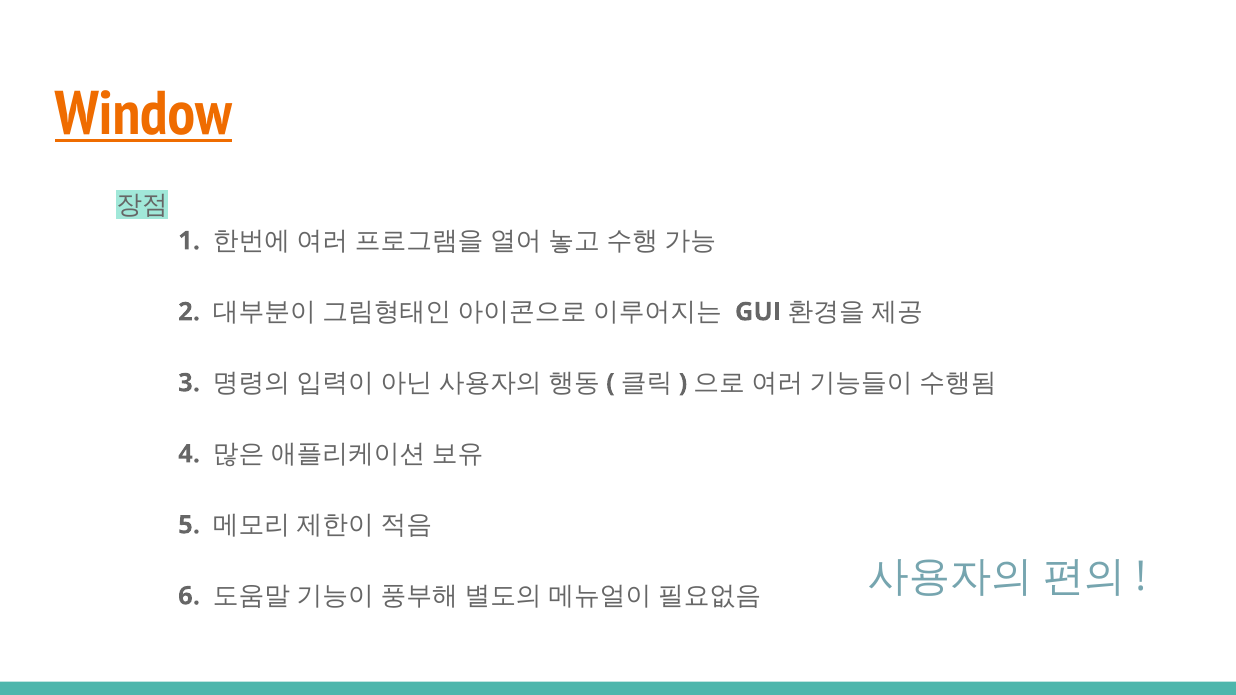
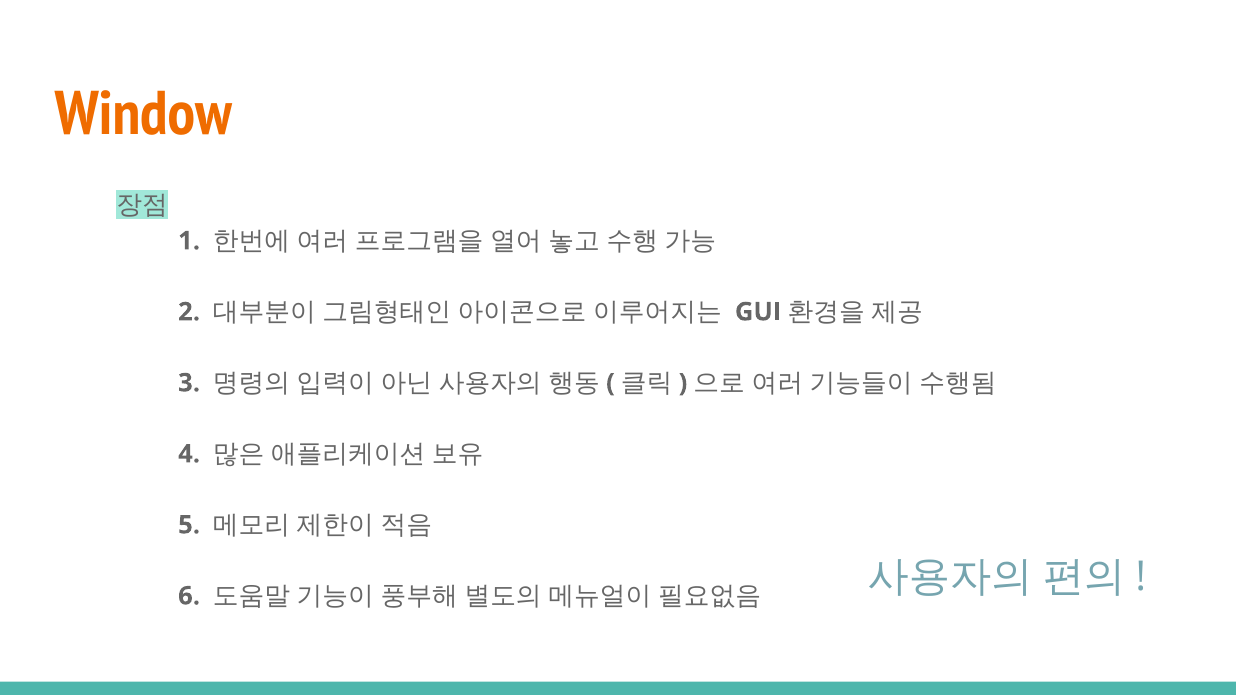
Window underline: present -> none
